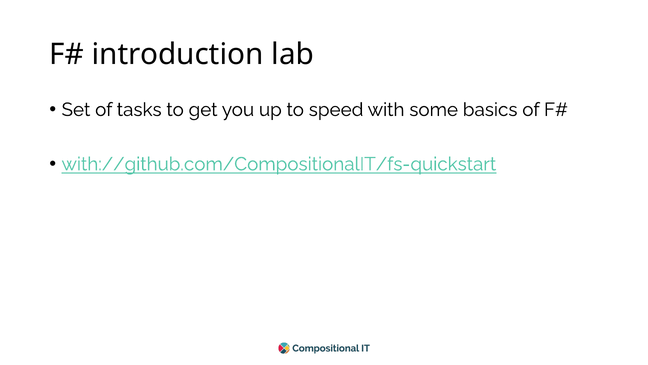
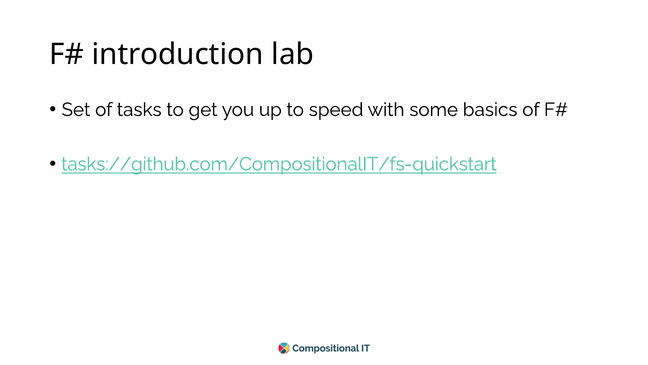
with://github.com/CompositionalIT/fs-quickstart: with://github.com/CompositionalIT/fs-quickstart -> tasks://github.com/CompositionalIT/fs-quickstart
